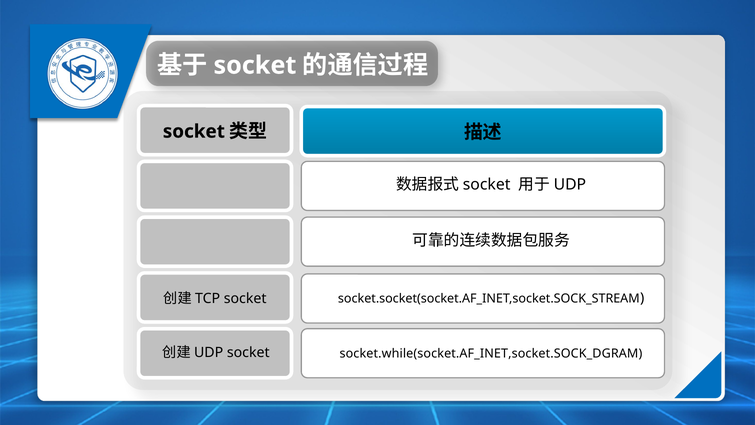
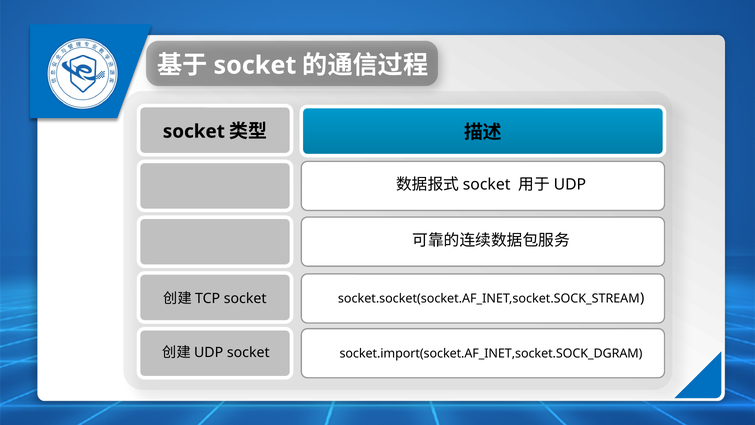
socket.while(socket.AF_INET,socket.SOCK_DGRAM: socket.while(socket.AF_INET,socket.SOCK_DGRAM -> socket.import(socket.AF_INET,socket.SOCK_DGRAM
